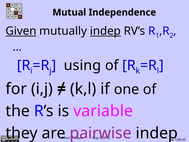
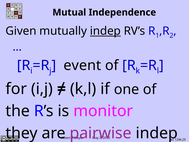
Given underline: present -> none
using: using -> event
variable: variable -> monitor
